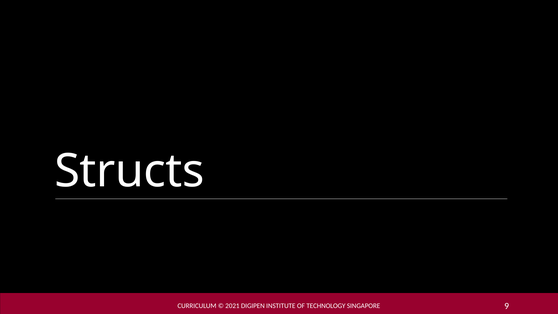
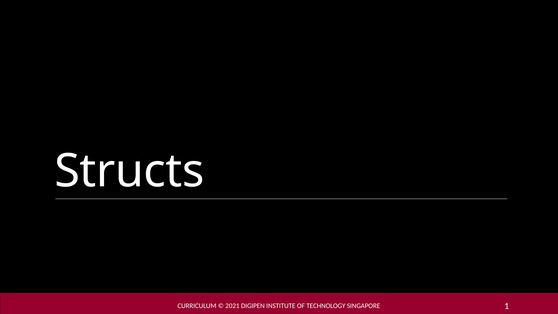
9: 9 -> 1
